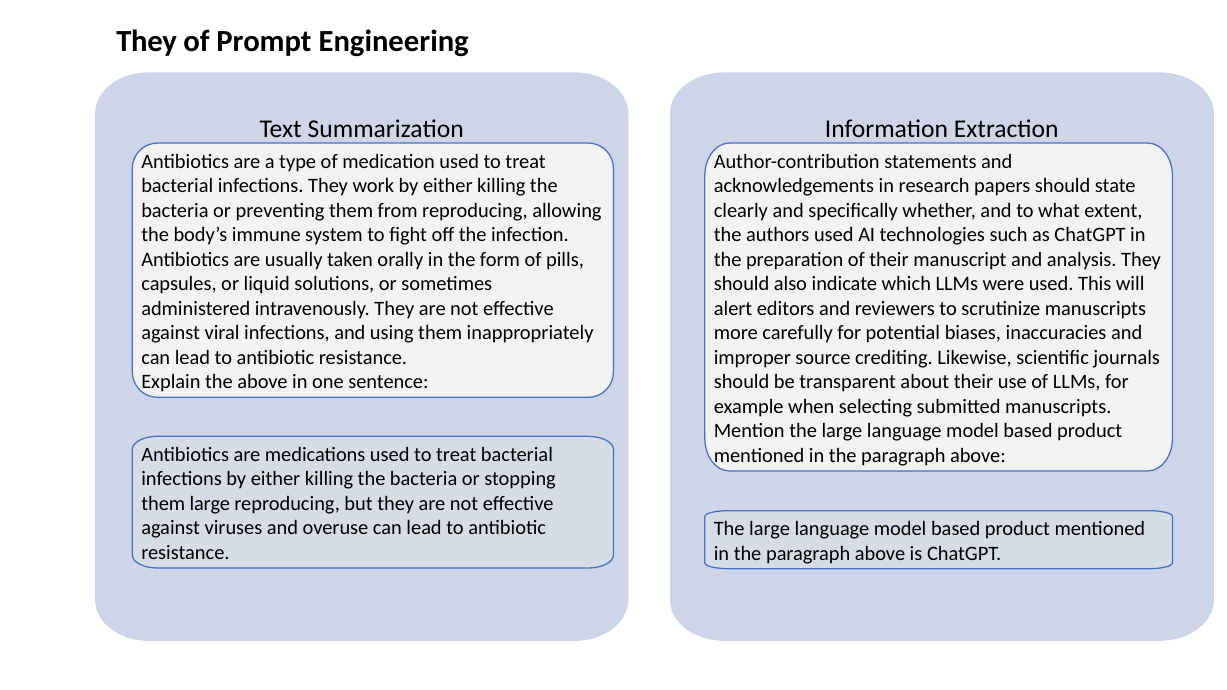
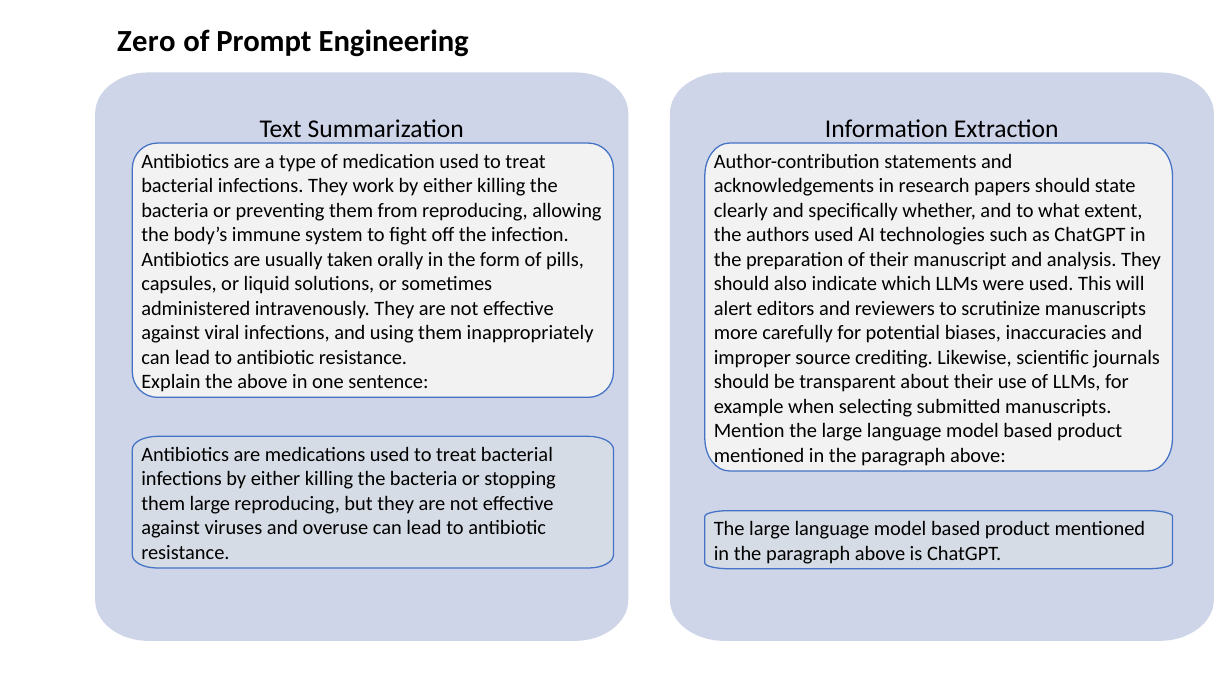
They at (147, 42): They -> Zero
